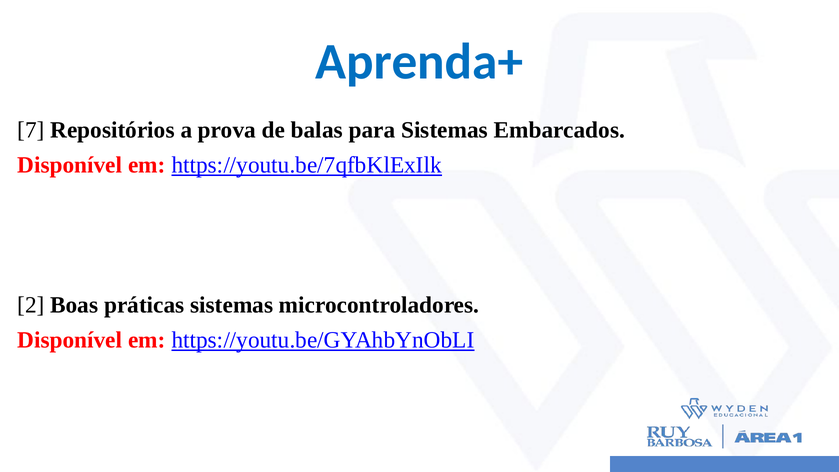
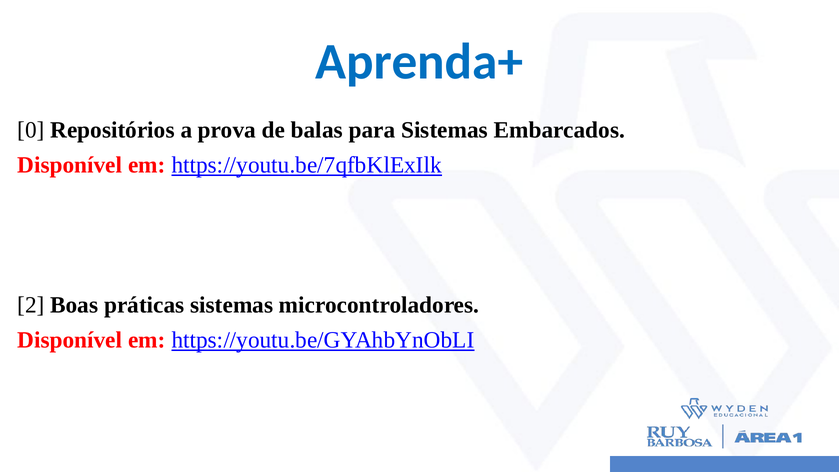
7: 7 -> 0
